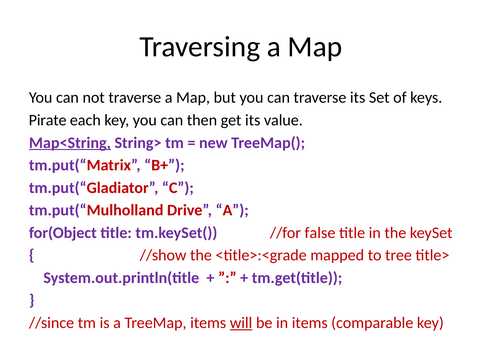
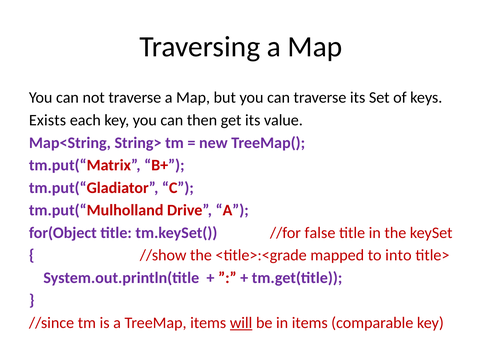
Pirate: Pirate -> Exists
Map<String underline: present -> none
tree: tree -> into
